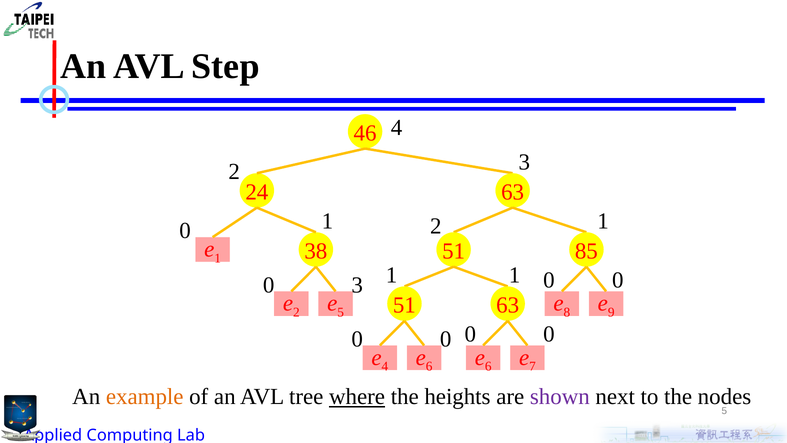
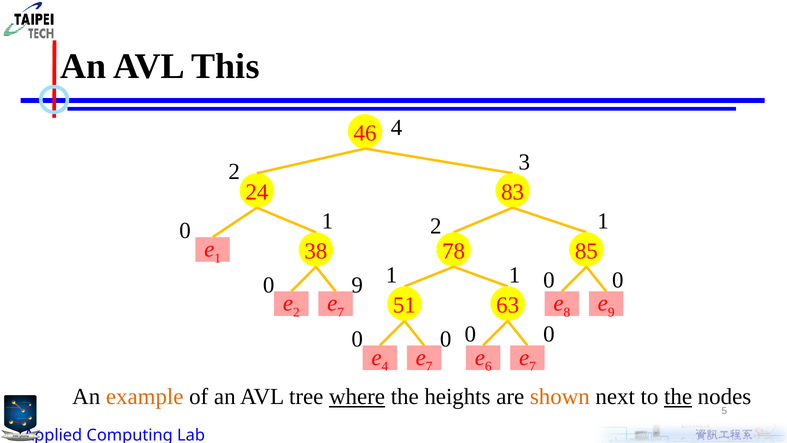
Step: Step -> This
24 63: 63 -> 83
38 51: 51 -> 78
0 3: 3 -> 9
5 at (341, 312): 5 -> 7
6 at (429, 366): 6 -> 7
shown colour: purple -> orange
the at (678, 396) underline: none -> present
